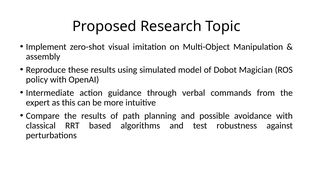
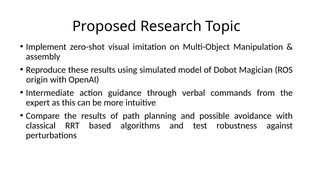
policy: policy -> origin
